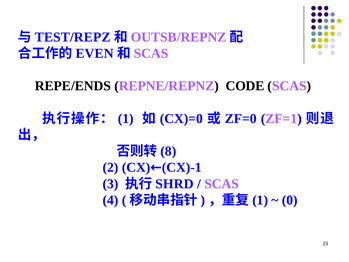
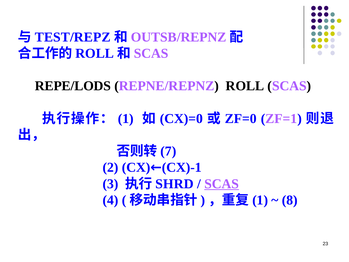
EVEN at (95, 53): EVEN -> ROLL
REPE/ENDS: REPE/ENDS -> REPE/LODS
REPNE/REPNZ CODE: CODE -> ROLL
8: 8 -> 7
SCAS at (222, 184) underline: none -> present
0: 0 -> 8
